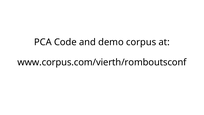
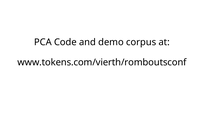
www.corpus.com/vierth/romboutsconf: www.corpus.com/vierth/romboutsconf -> www.tokens.com/vierth/romboutsconf
